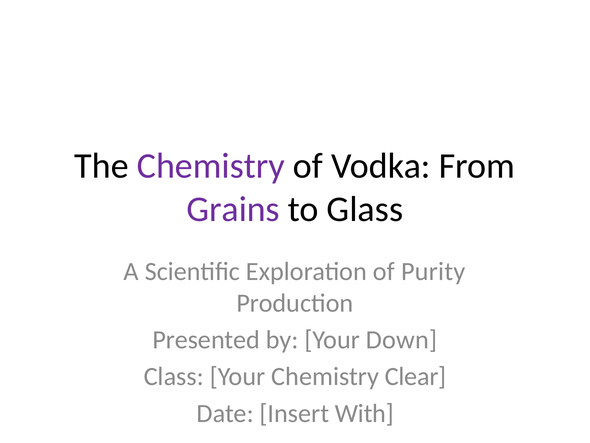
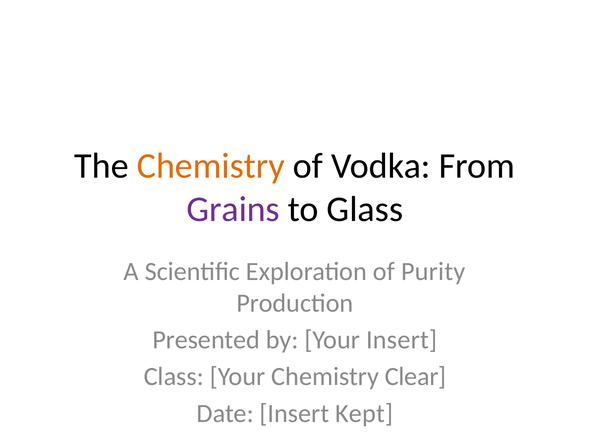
Chemistry at (211, 166) colour: purple -> orange
Your Down: Down -> Insert
With: With -> Kept
